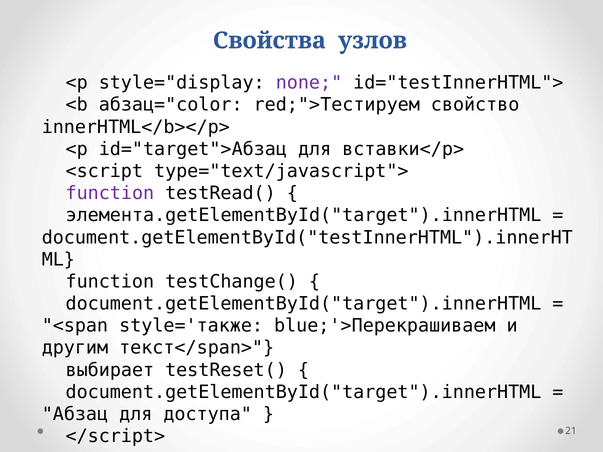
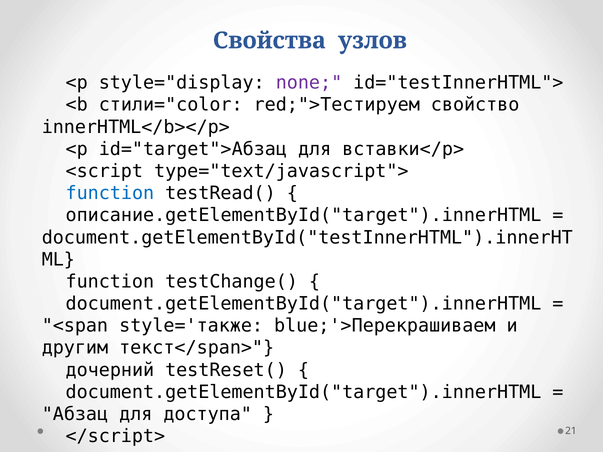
абзац="color: абзац="color -> стили="color
function at (110, 193) colour: purple -> blue
элемента.getElementById("target").innerHTML: элемента.getElementById("target").innerHTML -> описание.getElementById("target").innerHTML
выбирает: выбирает -> дочерний
